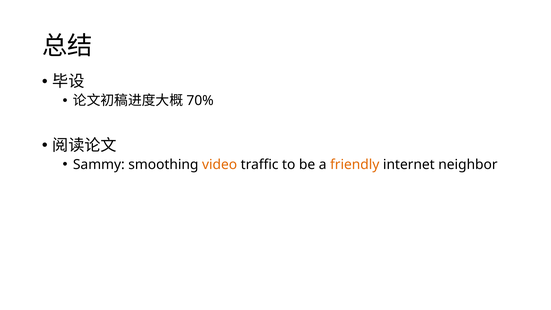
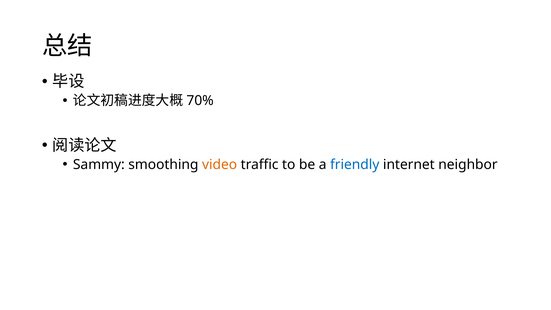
friendly colour: orange -> blue
